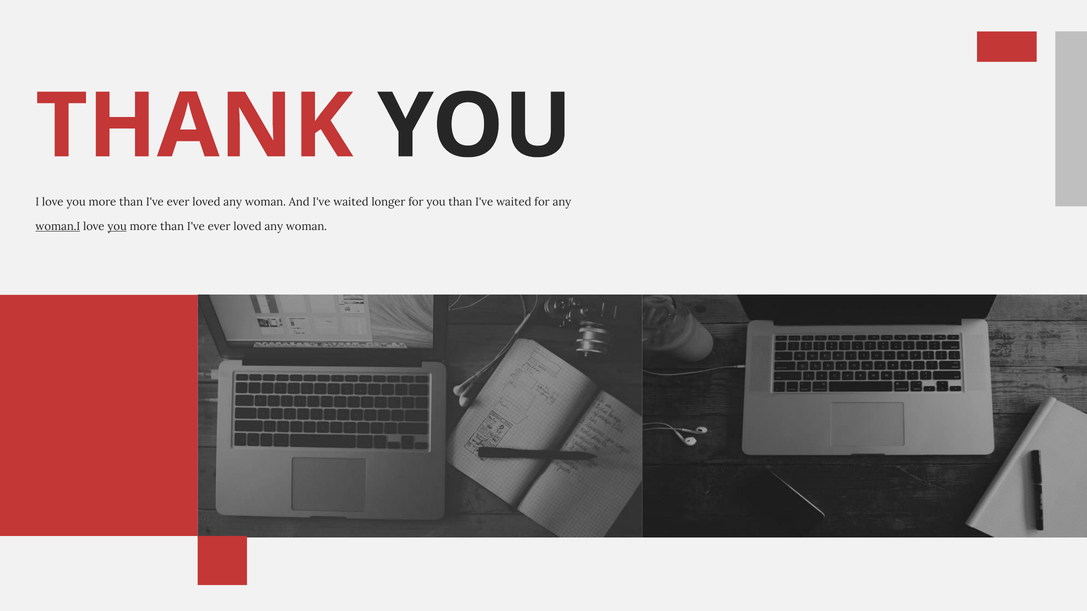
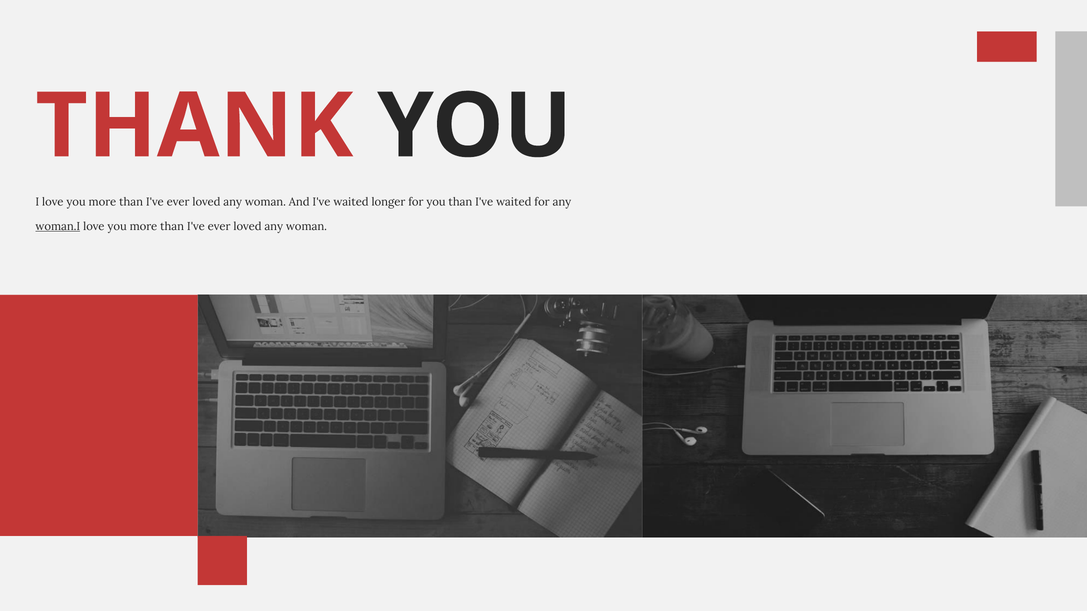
you at (117, 227) underline: present -> none
